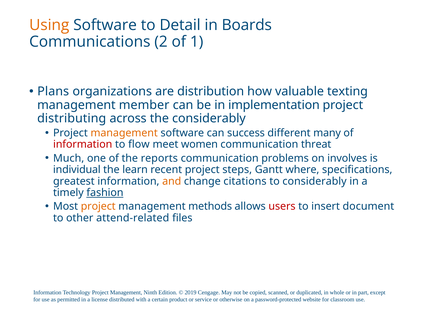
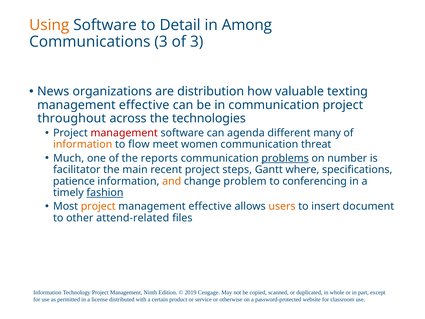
Boards: Boards -> Among
Communications 2: 2 -> 3
of 1: 1 -> 3
Plans: Plans -> News
member at (144, 105): member -> effective
in implementation: implementation -> communication
distributing: distributing -> throughout
the considerably: considerably -> technologies
management at (124, 133) colour: orange -> red
success: success -> agenda
information at (83, 144) colour: red -> orange
problems underline: none -> present
involves: involves -> number
individual: individual -> facilitator
learn: learn -> main
greatest: greatest -> patience
citations: citations -> problem
to considerably: considerably -> conferencing
methods at (210, 206): methods -> effective
users colour: red -> orange
